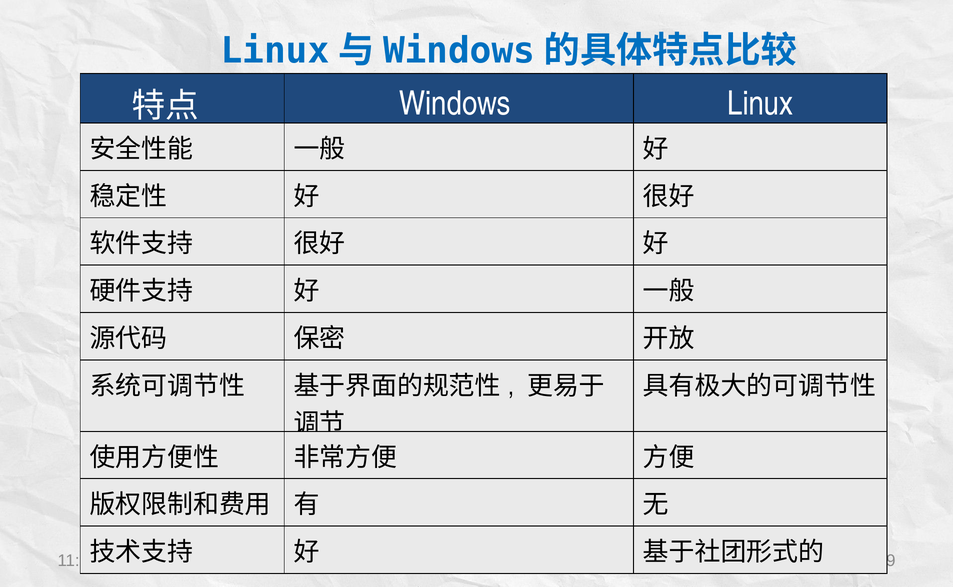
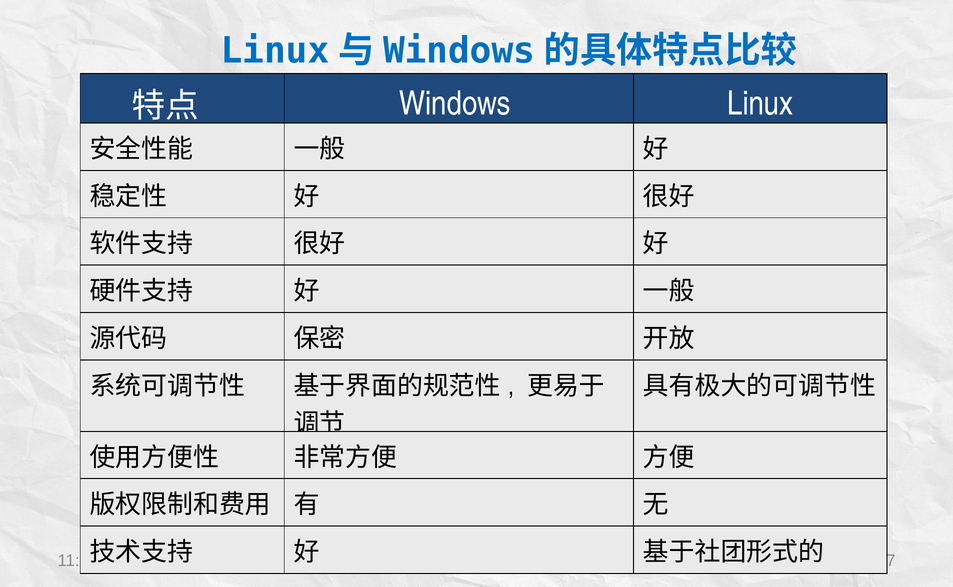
9: 9 -> 7
